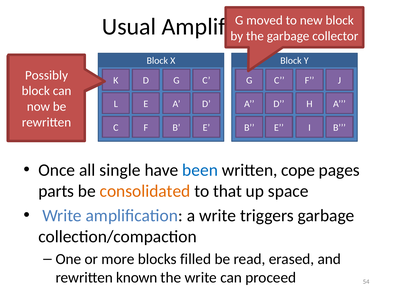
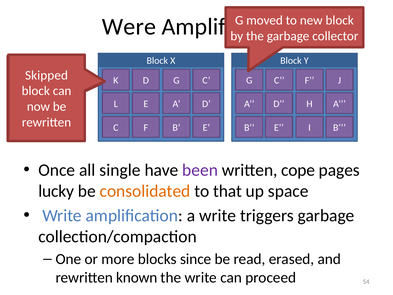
Usual: Usual -> Were
Possibly: Possibly -> Skipped
been colour: blue -> purple
parts: parts -> lucky
filled: filled -> since
